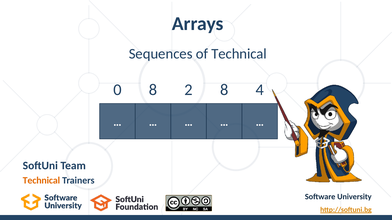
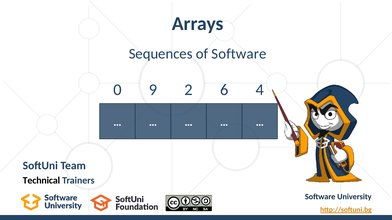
of Technical: Technical -> Software
0 8: 8 -> 9
2 8: 8 -> 6
Technical at (41, 181) colour: orange -> black
